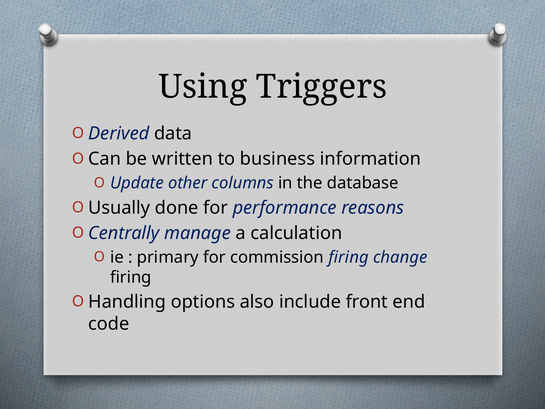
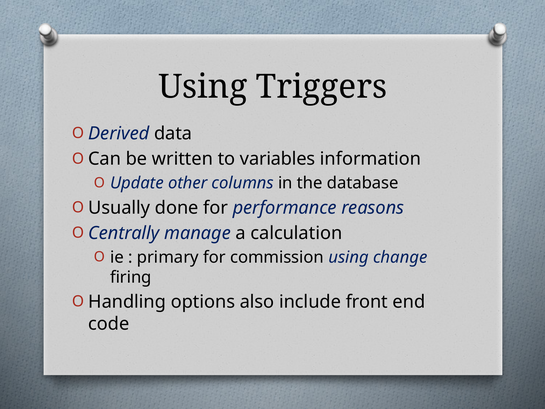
business: business -> variables
commission firing: firing -> using
